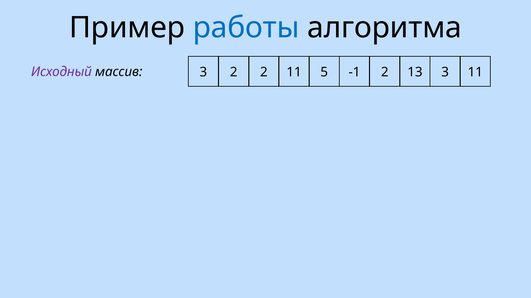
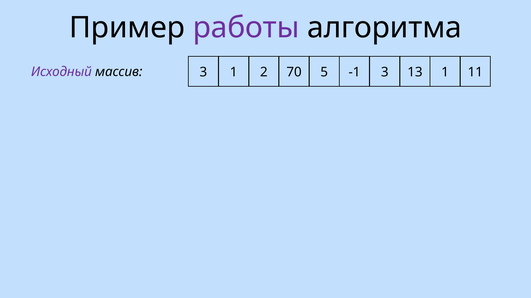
работы colour: blue -> purple
3 2: 2 -> 1
2 11: 11 -> 70
-1 2: 2 -> 3
13 3: 3 -> 1
